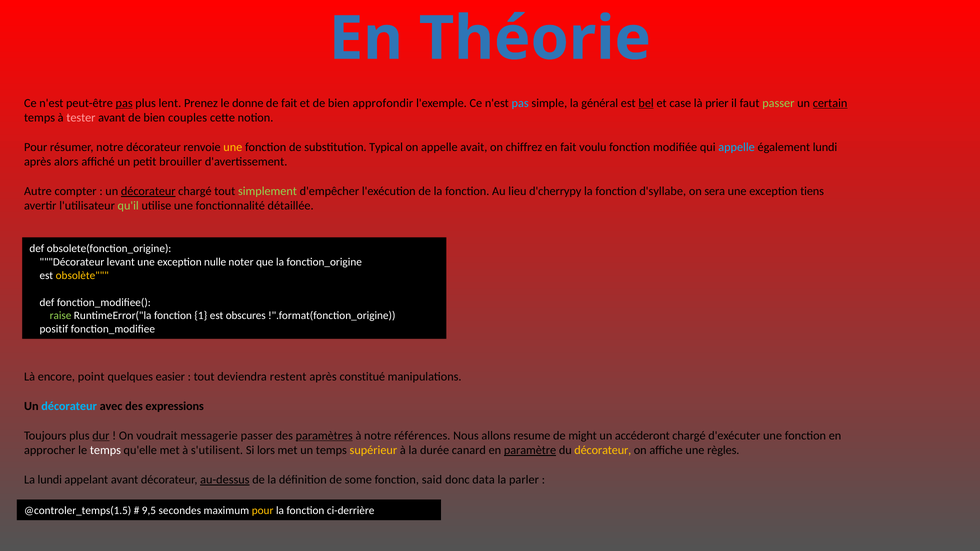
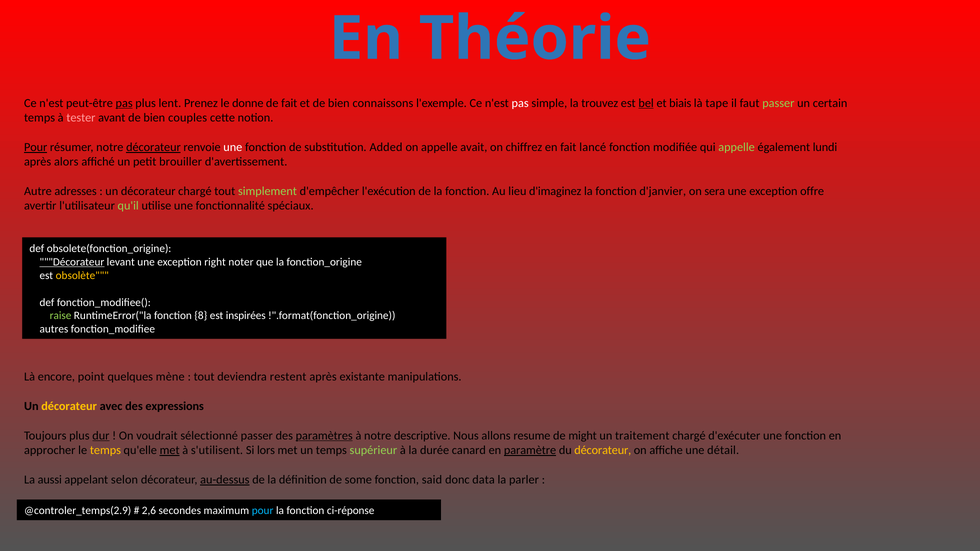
approfondir: approfondir -> connaissons
pas at (520, 103) colour: light blue -> white
général: général -> trouvez
case: case -> biais
prier: prier -> tape
certain underline: present -> none
Pour at (36, 147) underline: none -> present
décorateur at (153, 147) underline: none -> present
une at (233, 147) colour: yellow -> white
Typical: Typical -> Added
voulu: voulu -> lancé
appelle at (737, 147) colour: light blue -> light green
compter: compter -> adresses
décorateur at (148, 191) underline: present -> none
d'cherrypy: d'cherrypy -> d'imaginez
d'syllabe: d'syllabe -> d'janvier
tiens: tiens -> offre
détaillée: détaillée -> spéciaux
Décorateur at (72, 262) underline: none -> present
nulle: nulle -> right
1: 1 -> 8
obscures: obscures -> inspirées
positif: positif -> autres
easier: easier -> mène
constitué: constitué -> existante
décorateur at (69, 406) colour: light blue -> yellow
messagerie: messagerie -> sélectionné
références: références -> descriptive
accéderont: accéderont -> traitement
temps at (105, 450) colour: white -> yellow
met at (170, 450) underline: none -> present
supérieur colour: yellow -> light green
règles: règles -> détail
La lundi: lundi -> aussi
appelant avant: avant -> selon
@controler_temps(1.5: @controler_temps(1.5 -> @controler_temps(2.9
9,5: 9,5 -> 2,6
pour at (263, 511) colour: yellow -> light blue
ci-derrière: ci-derrière -> ci-réponse
